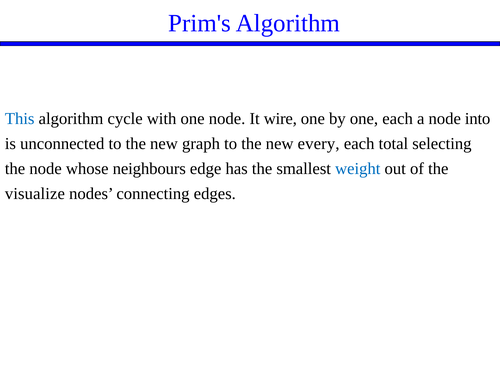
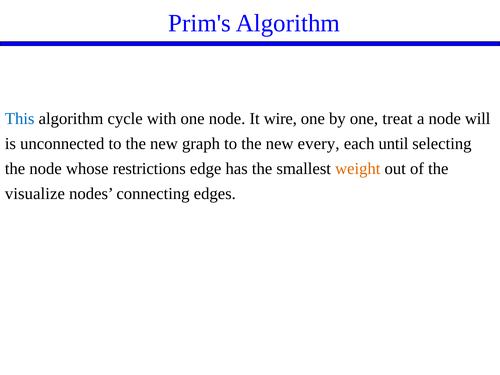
one each: each -> treat
into: into -> will
total: total -> until
neighbours: neighbours -> restrictions
weight colour: blue -> orange
